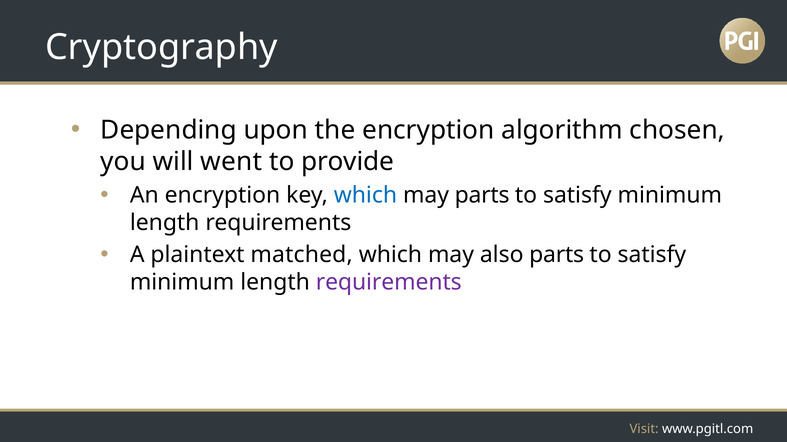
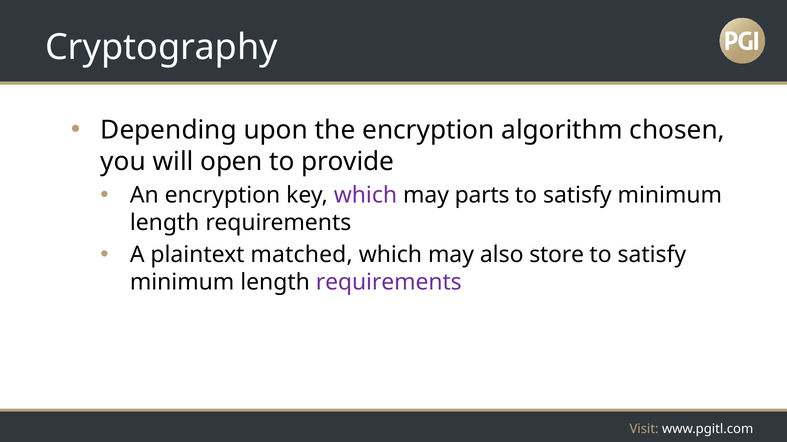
went: went -> open
which at (365, 196) colour: blue -> purple
also parts: parts -> store
